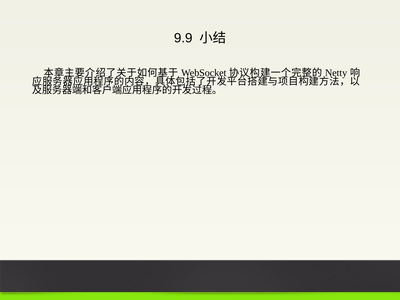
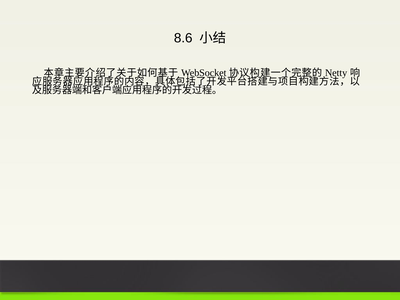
9.9: 9.9 -> 8.6
